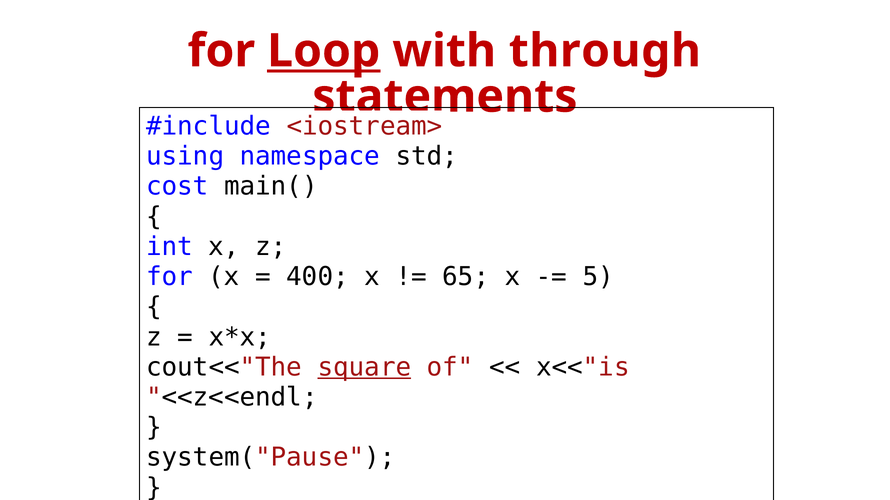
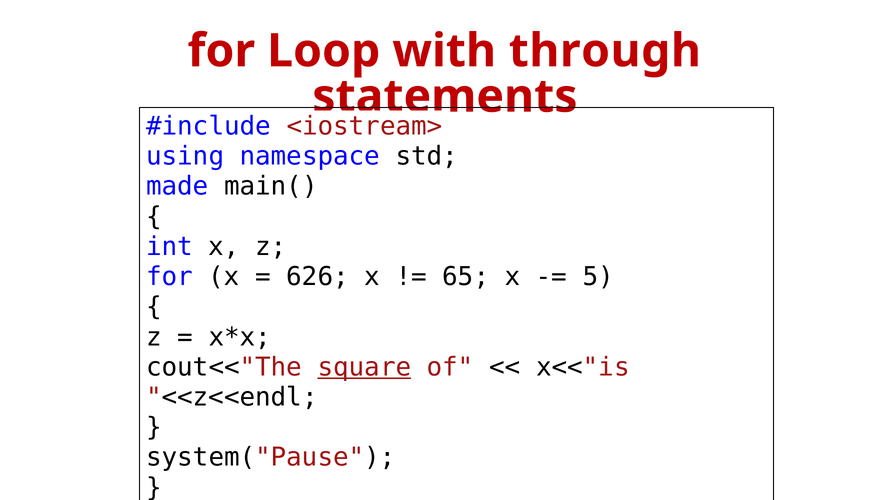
Loop underline: present -> none
cost: cost -> made
400: 400 -> 626
